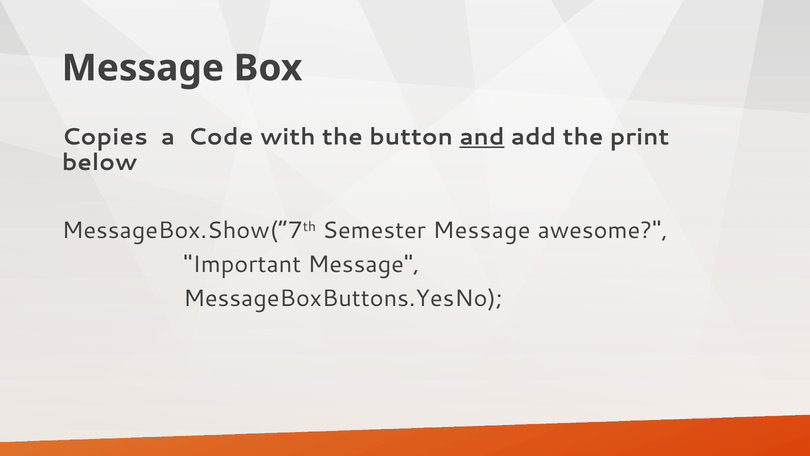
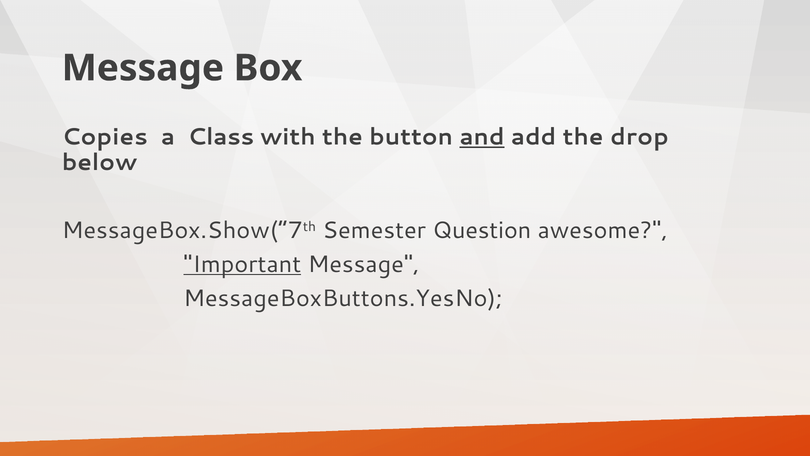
Code: Code -> Class
print: print -> drop
Semester Message: Message -> Question
Important underline: none -> present
